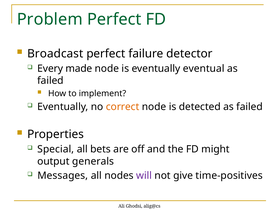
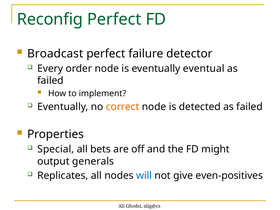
Problem: Problem -> Reconfig
made: made -> order
Messages: Messages -> Replicates
will colour: purple -> blue
time-positives: time-positives -> even-positives
